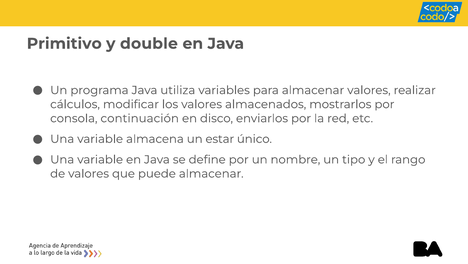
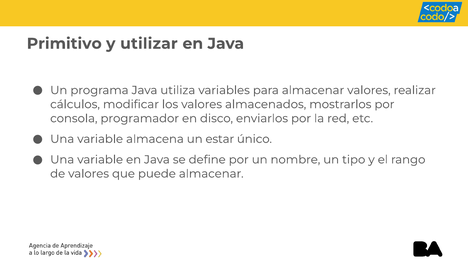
double: double -> utilizar
continuación: continuación -> programador
